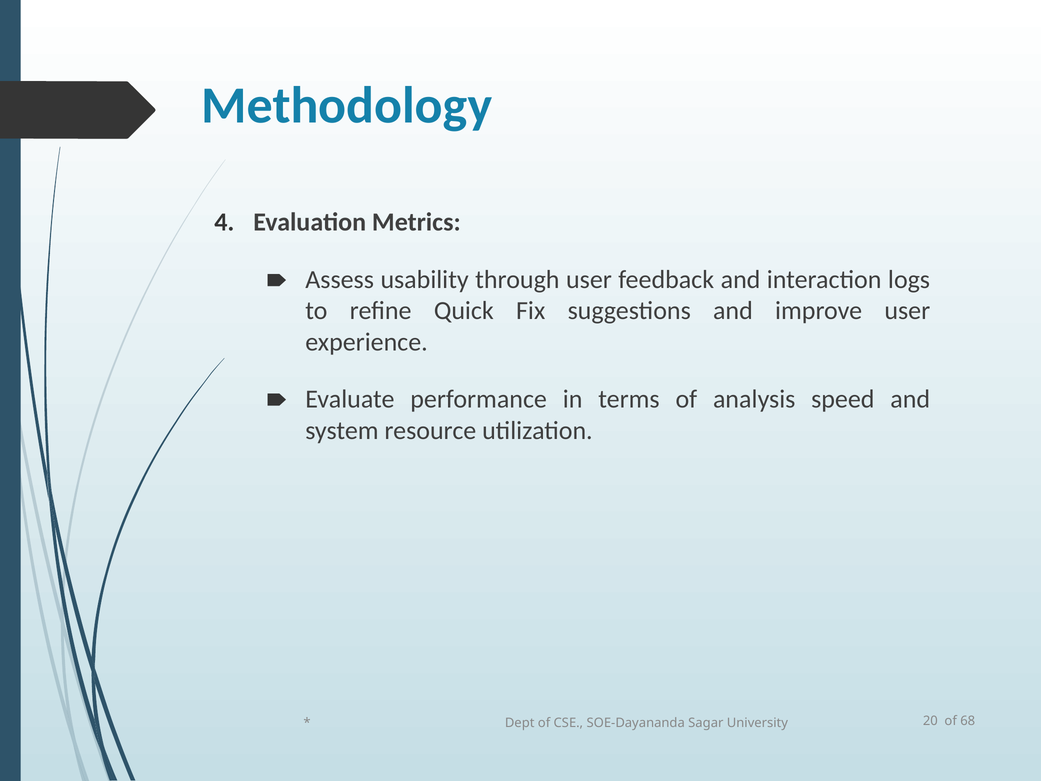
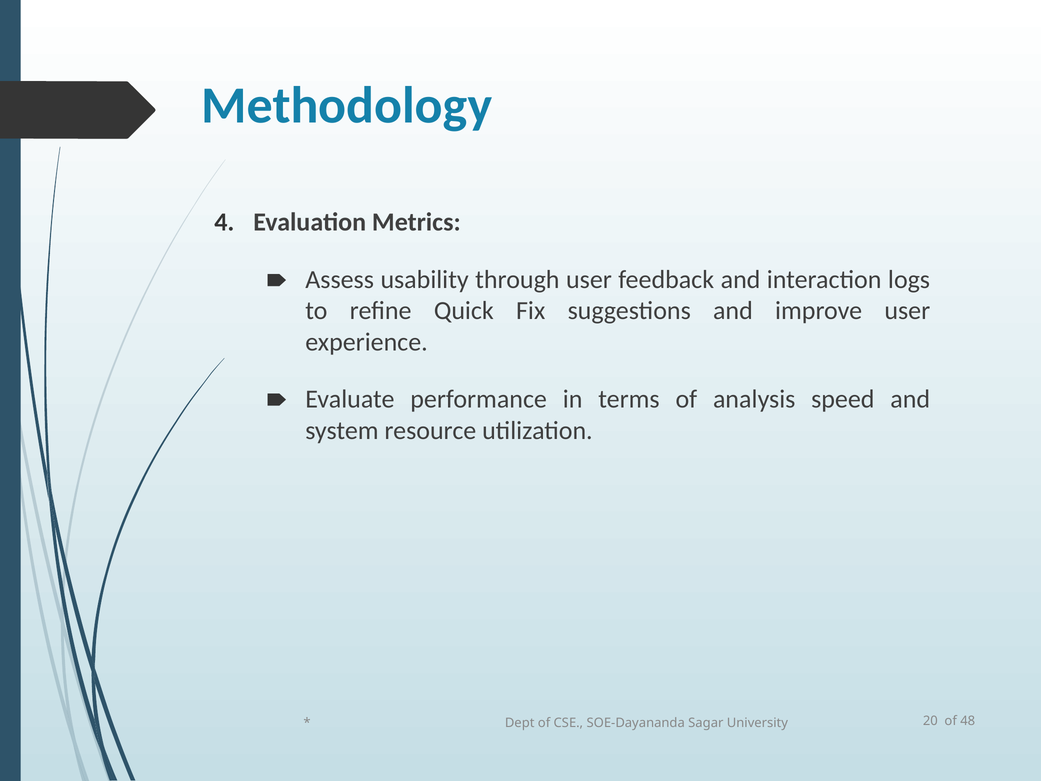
68: 68 -> 48
